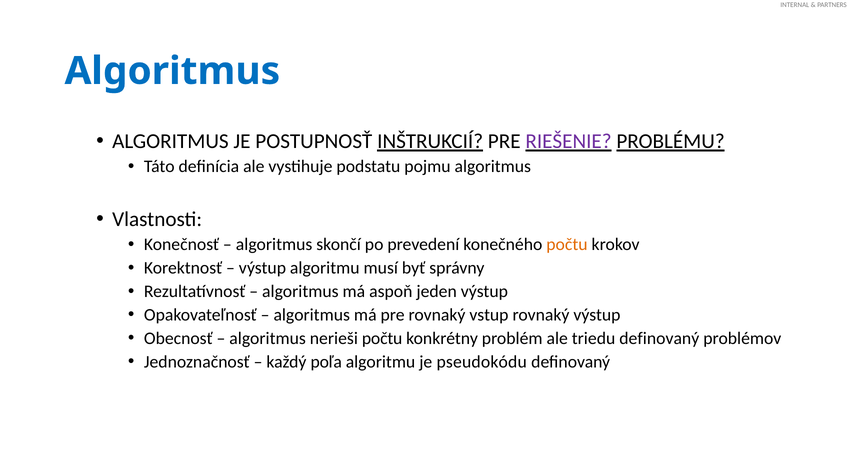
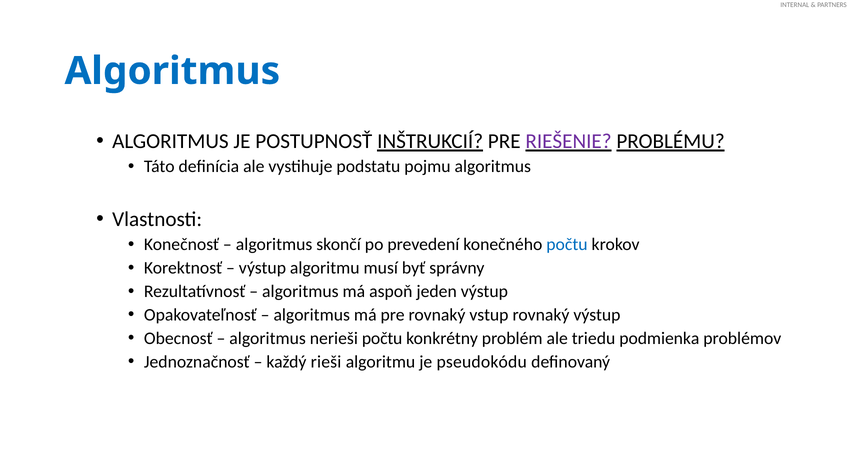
počtu at (567, 245) colour: orange -> blue
triedu definovaný: definovaný -> podmienka
poľa: poľa -> rieši
